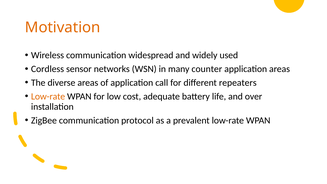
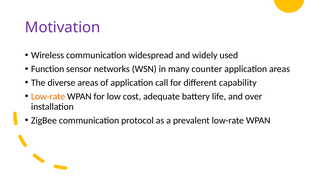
Motivation colour: orange -> purple
Cordless: Cordless -> Function
repeaters: repeaters -> capability
